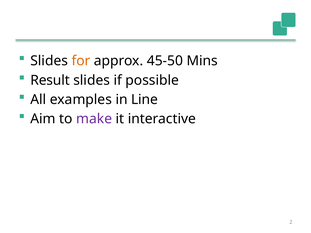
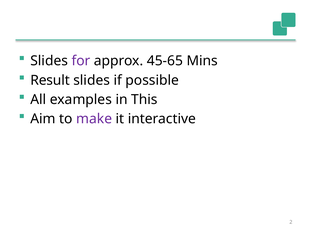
for colour: orange -> purple
45-50: 45-50 -> 45-65
Line: Line -> This
